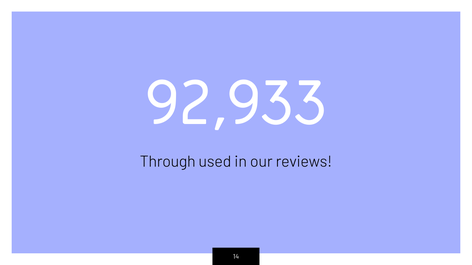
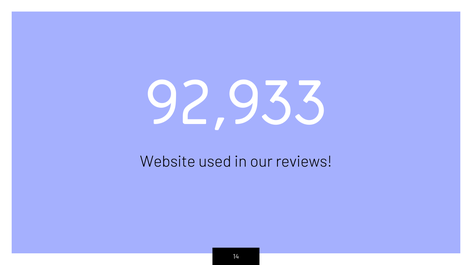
Through: Through -> Website
